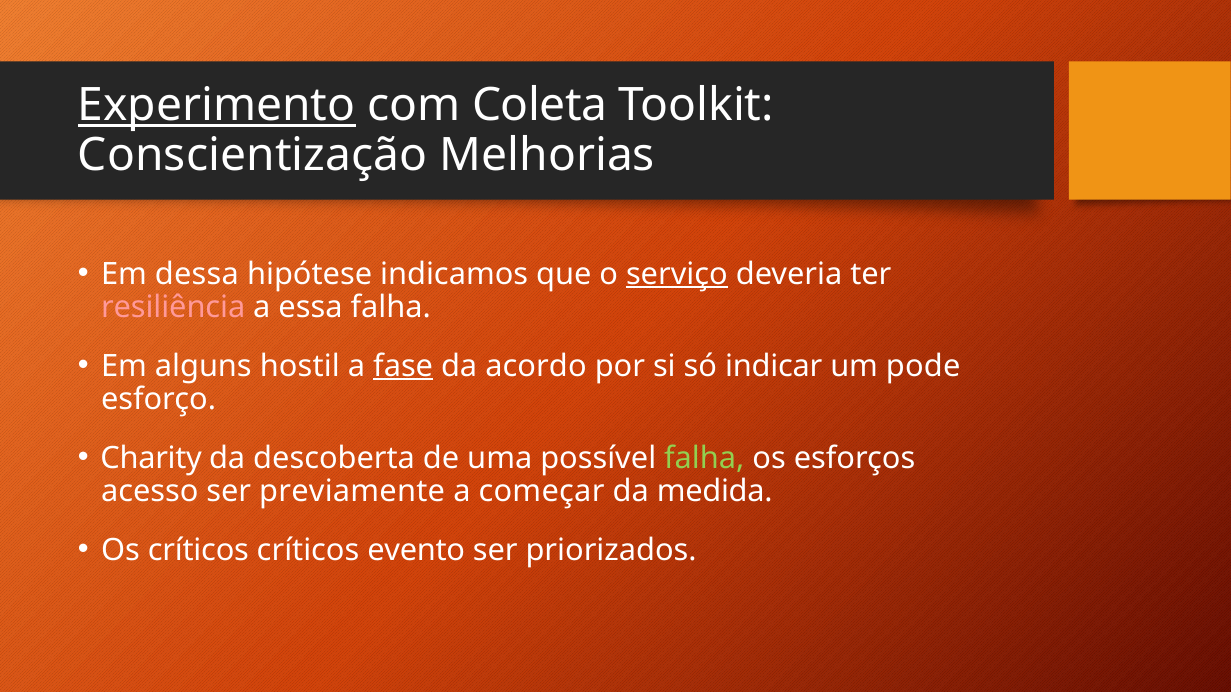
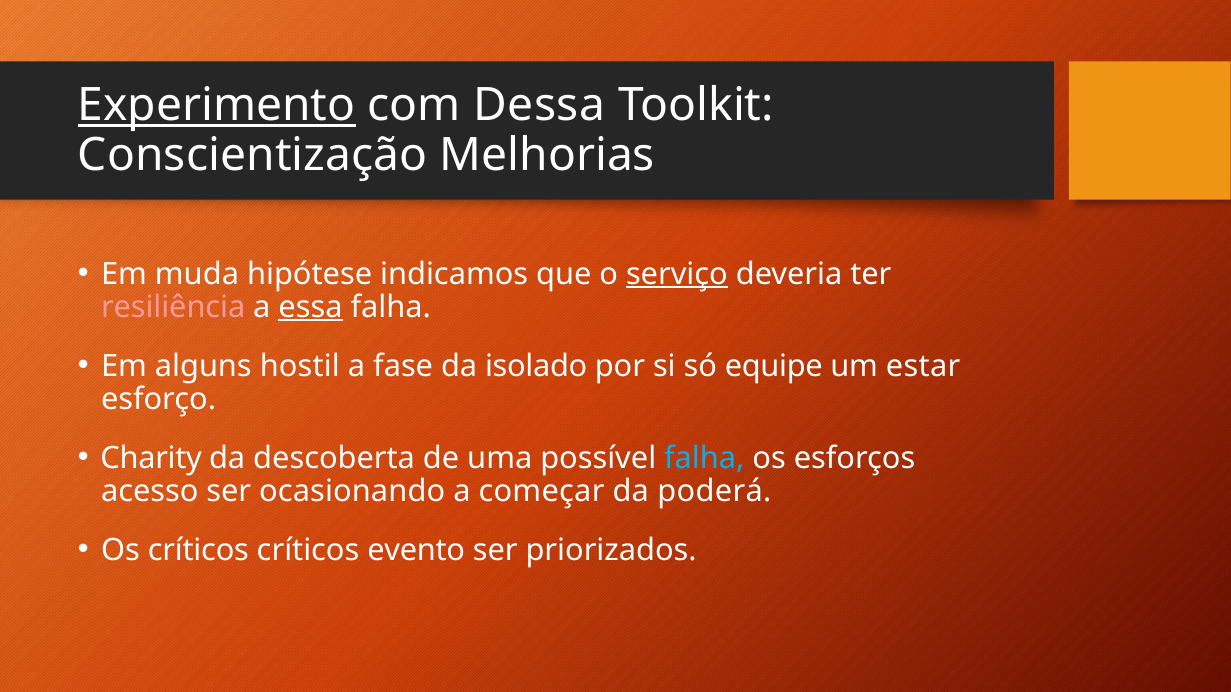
Coleta: Coleta -> Dessa
dessa: dessa -> muda
essa underline: none -> present
fase underline: present -> none
acordo: acordo -> isolado
indicar: indicar -> equipe
pode: pode -> estar
falha at (704, 458) colour: light green -> light blue
previamente: previamente -> ocasionando
medida: medida -> poderá
